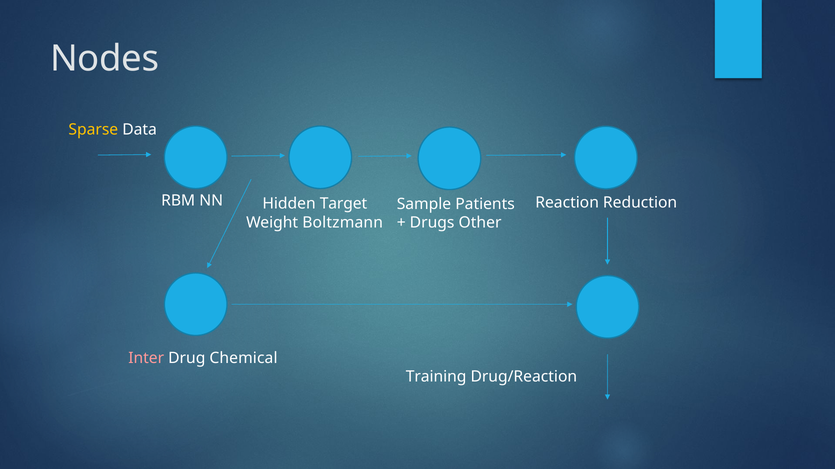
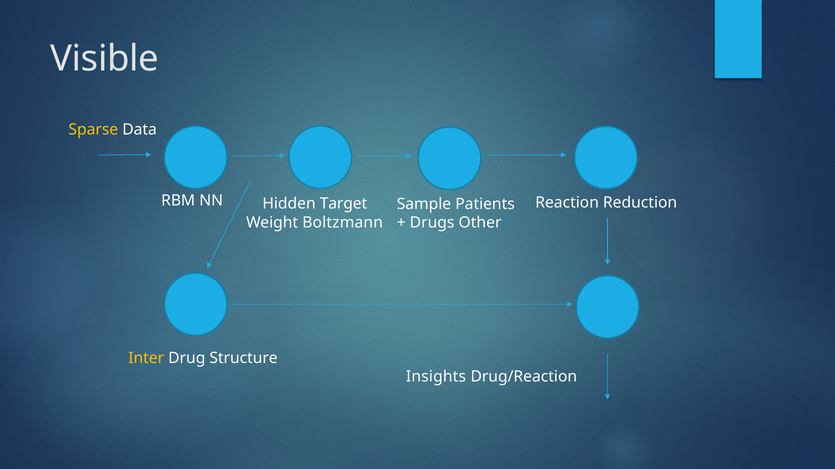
Nodes: Nodes -> Visible
Inter colour: pink -> yellow
Chemical: Chemical -> Structure
Training: Training -> Insights
